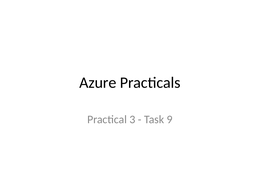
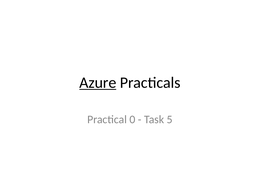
Azure underline: none -> present
3: 3 -> 0
9: 9 -> 5
